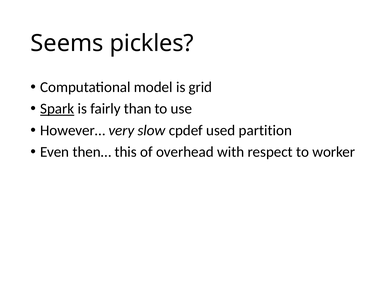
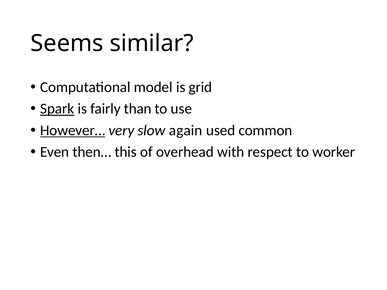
pickles: pickles -> similar
However… underline: none -> present
cpdef: cpdef -> again
partition: partition -> common
